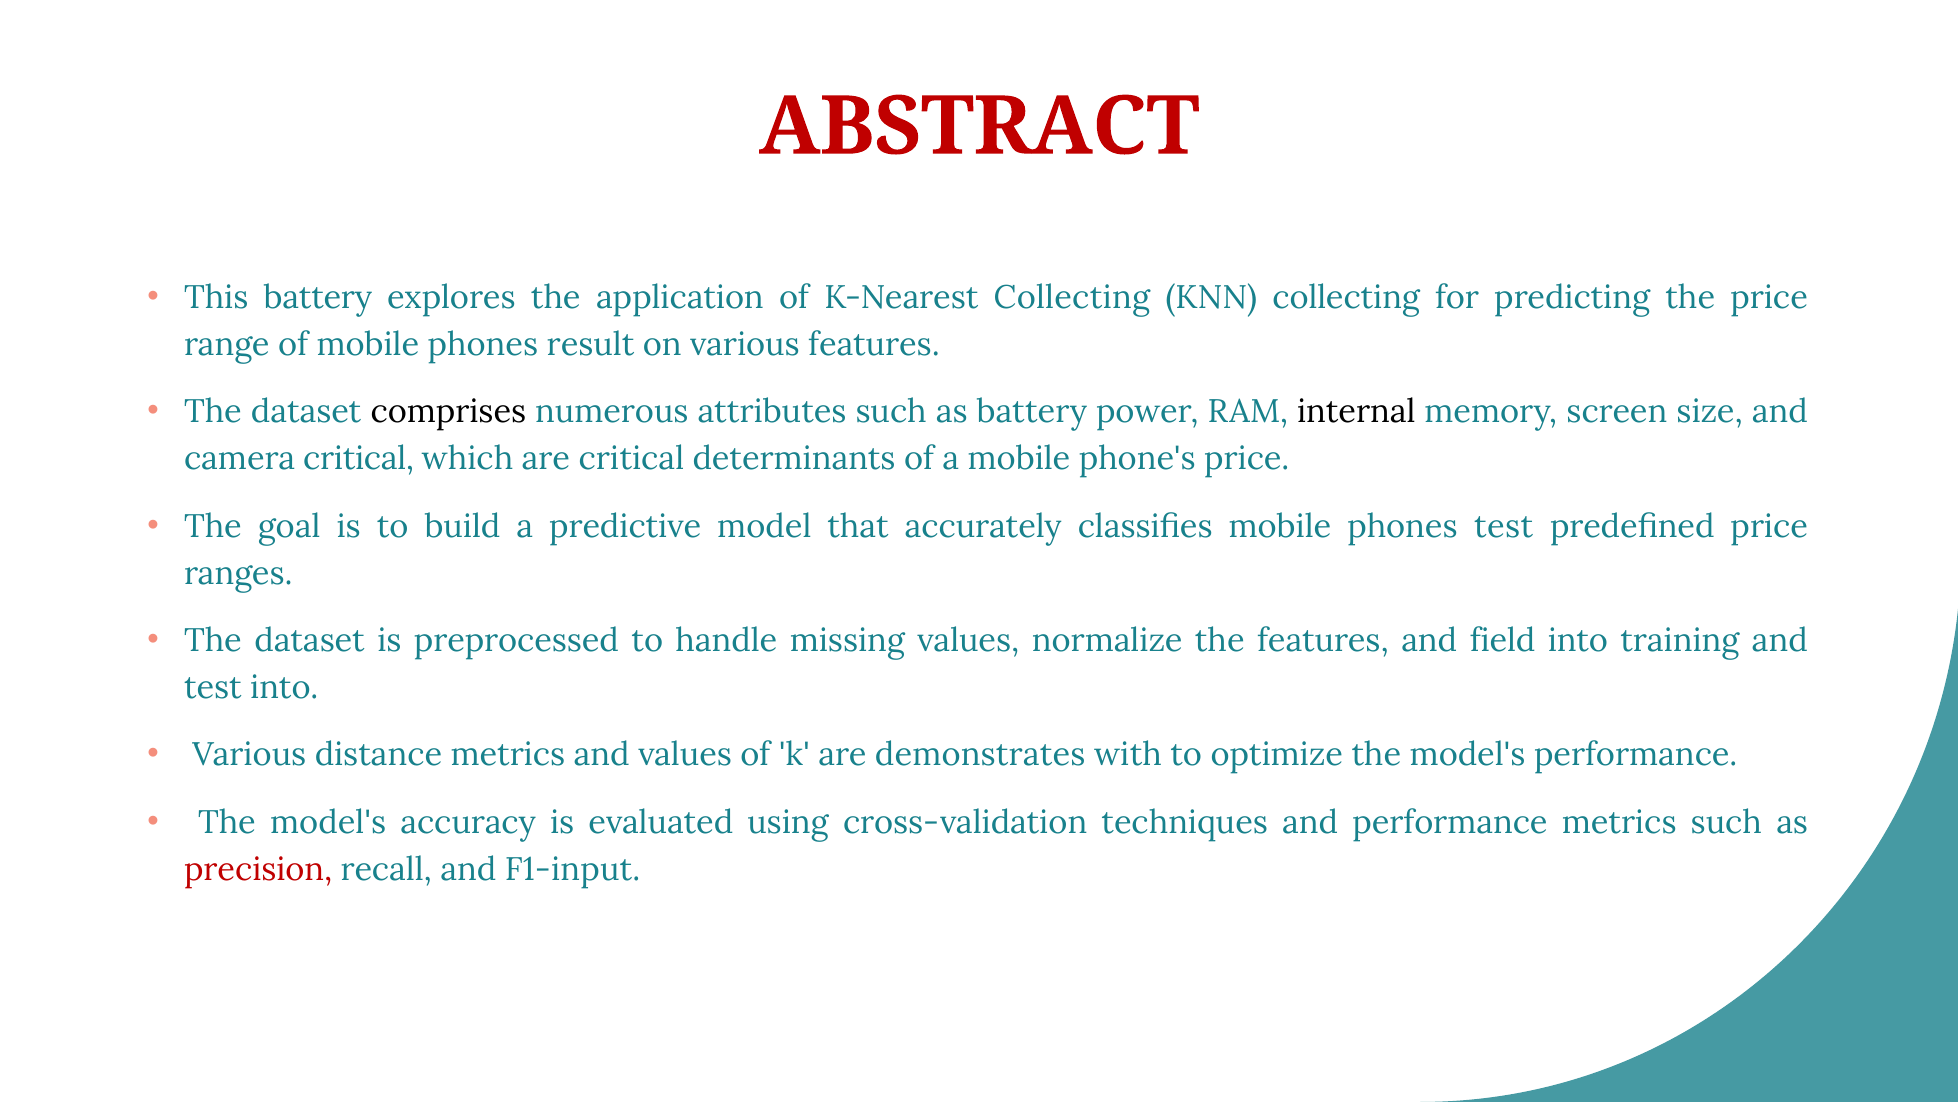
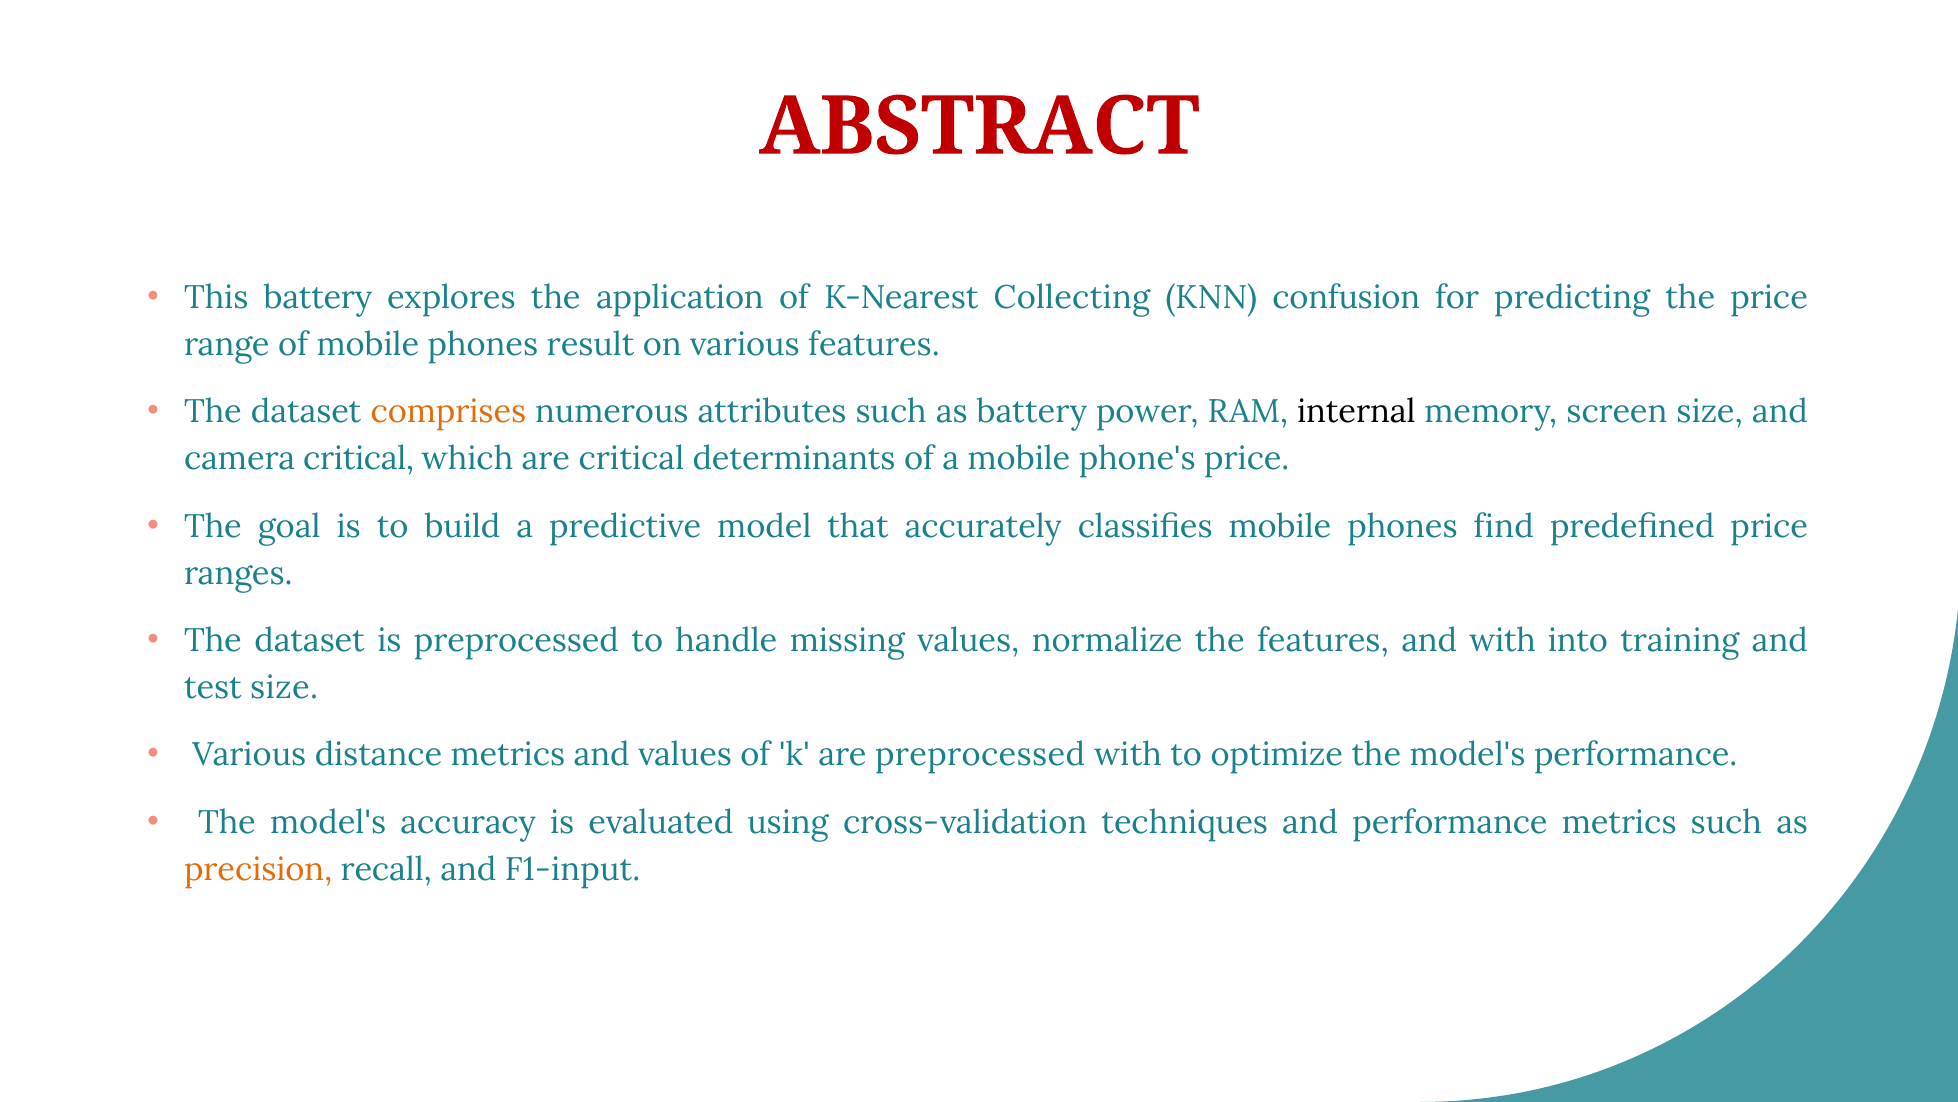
KNN collecting: collecting -> confusion
comprises colour: black -> orange
phones test: test -> find
and field: field -> with
test into: into -> size
are demonstrates: demonstrates -> preprocessed
precision colour: red -> orange
